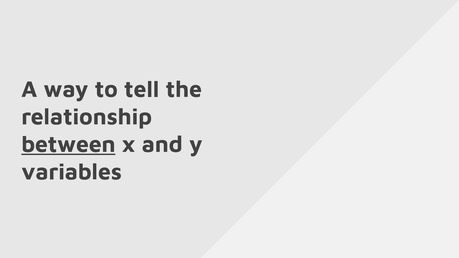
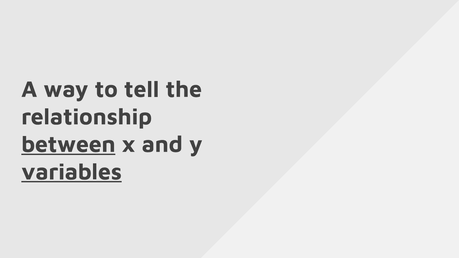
variables underline: none -> present
